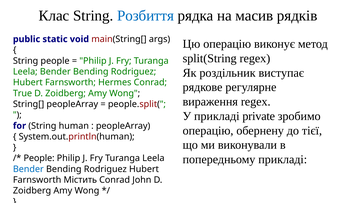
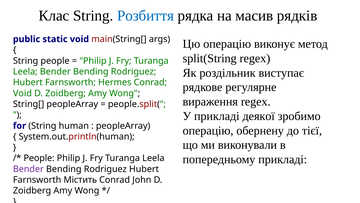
True at (22, 93): True -> Void
private: private -> деякої
Bender at (28, 169) colour: blue -> purple
